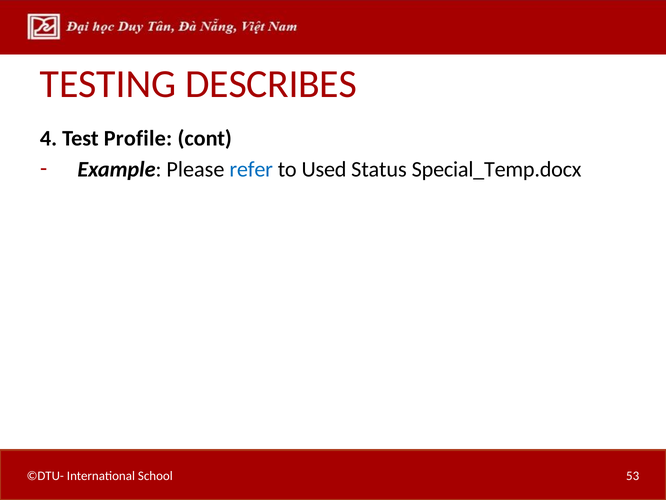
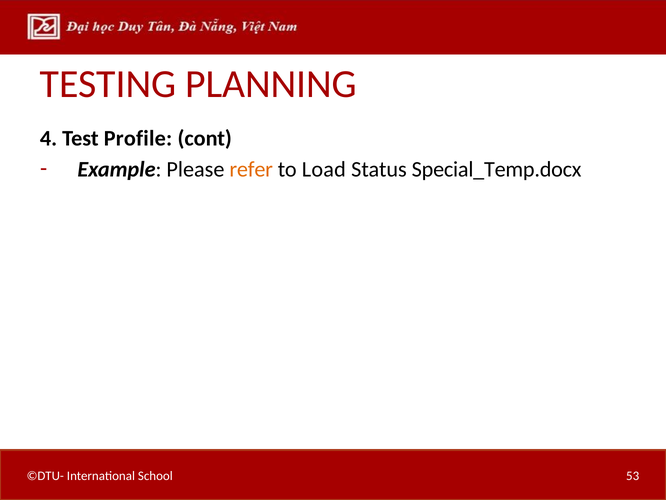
DESCRIBES: DESCRIBES -> PLANNING
refer colour: blue -> orange
Used: Used -> Load
